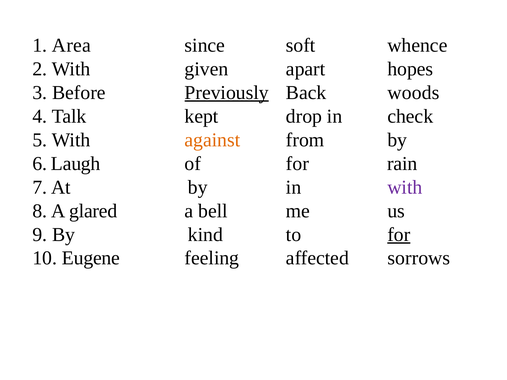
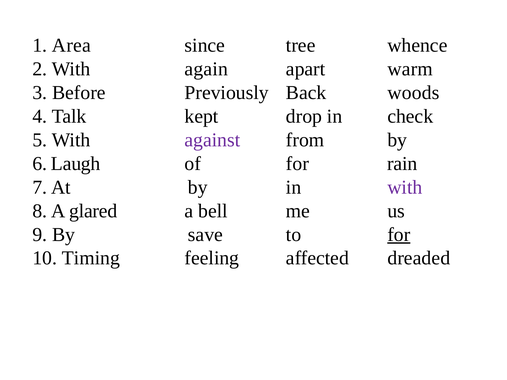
soft: soft -> tree
given: given -> again
hopes: hopes -> warm
Previously underline: present -> none
against colour: orange -> purple
kind: kind -> save
Eugene: Eugene -> Timing
sorrows: sorrows -> dreaded
